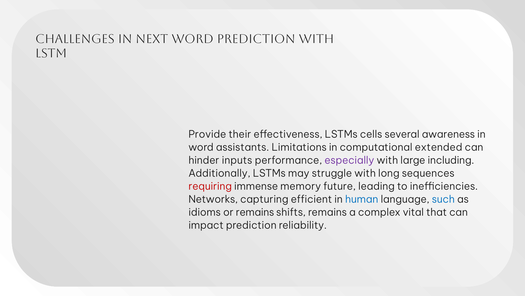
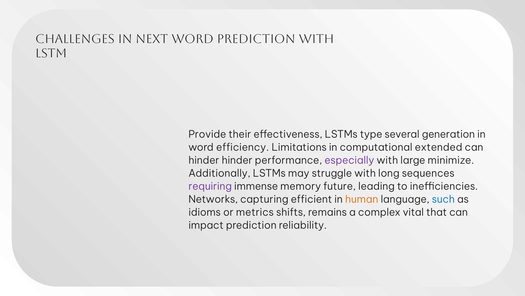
cells: cells -> type
awareness: awareness -> generation
assistants: assistants -> efficiency
hinder inputs: inputs -> hinder
including: including -> minimize
requiring colour: red -> purple
human colour: blue -> orange
or remains: remains -> metrics
